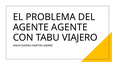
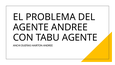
AGENTE AGENTE: AGENTE -> ANDREE
TABU VIAJERO: VIAJERO -> AGENTE
